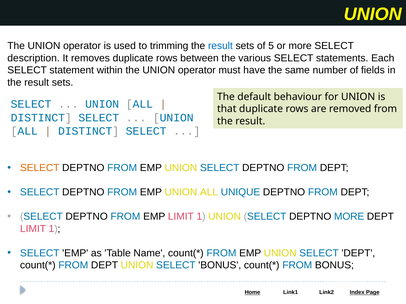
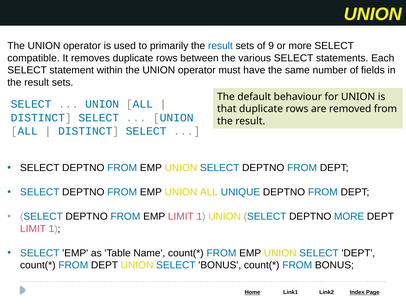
trimming: trimming -> primarily
5: 5 -> 9
description: description -> compatible
SELECT at (40, 168) colour: orange -> black
